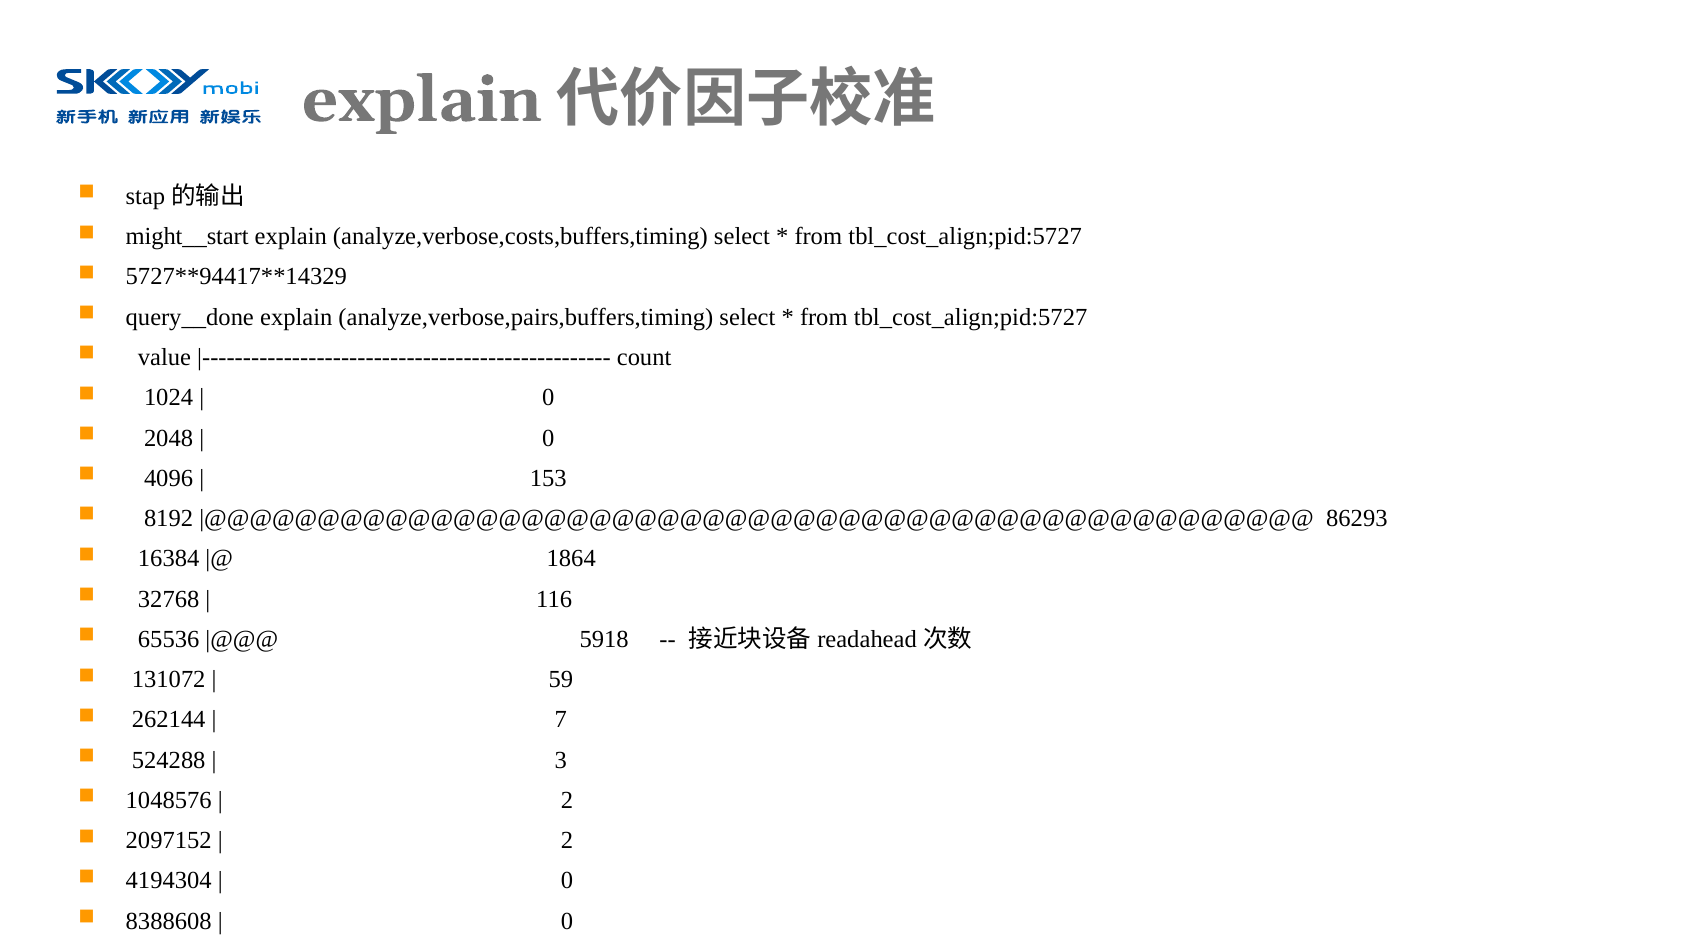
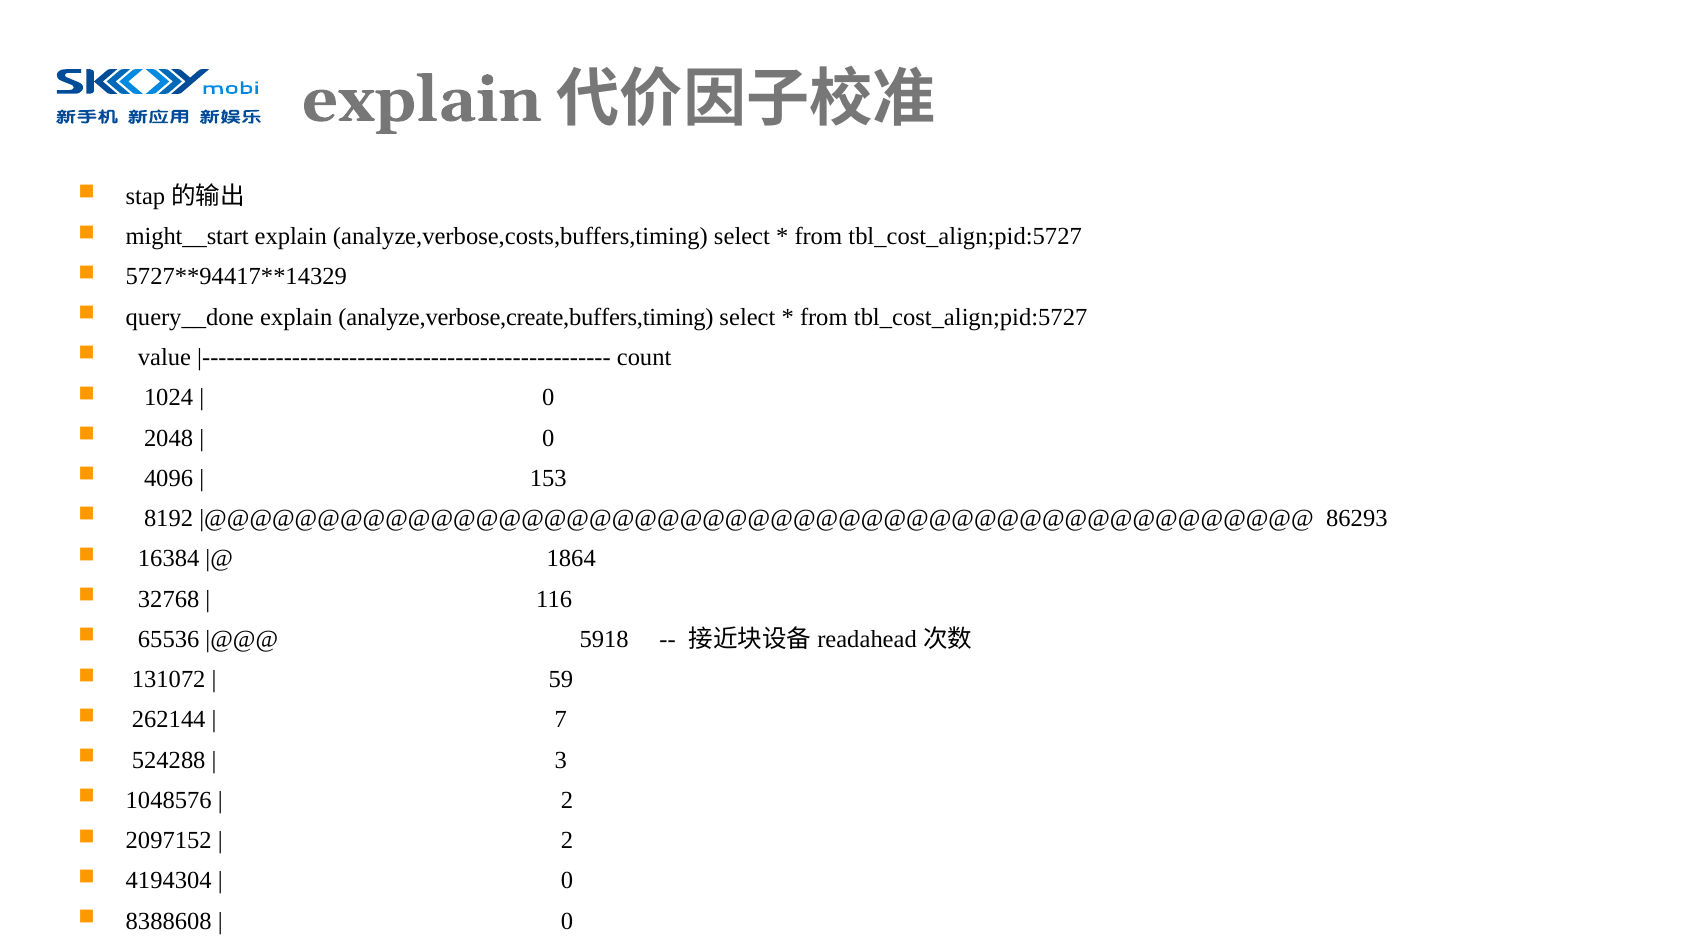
analyze,verbose,pairs,buffers,timing: analyze,verbose,pairs,buffers,timing -> analyze,verbose,create,buffers,timing
